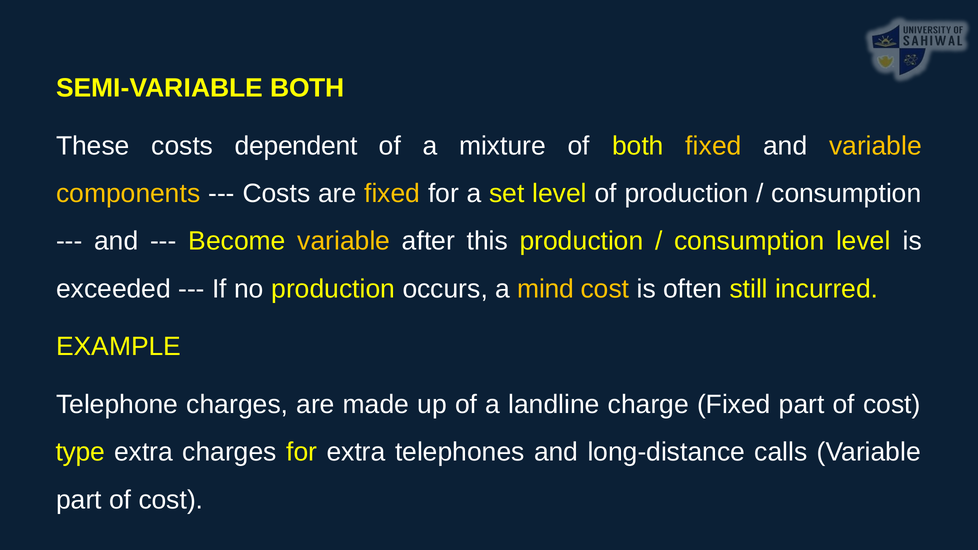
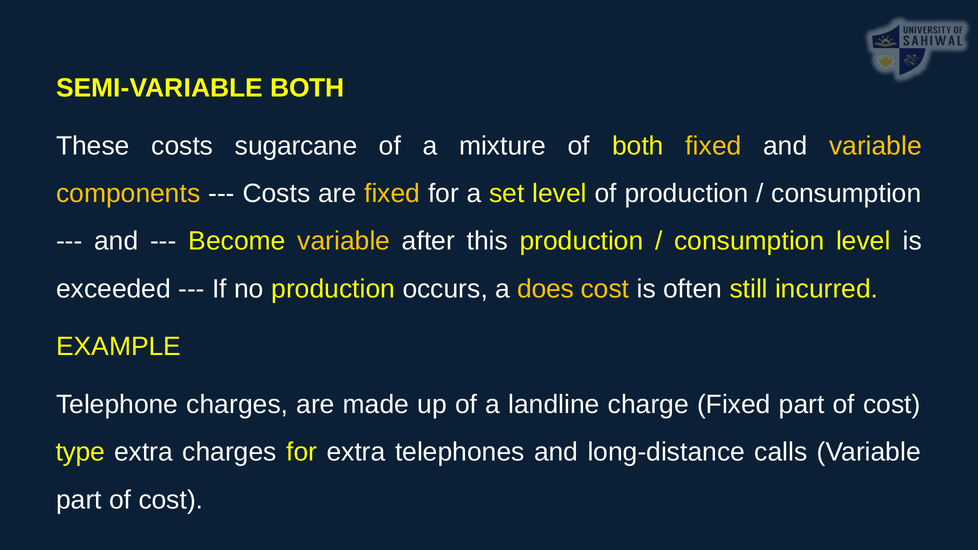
dependent: dependent -> sugarcane
mind: mind -> does
